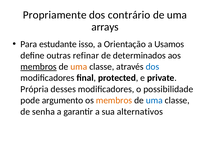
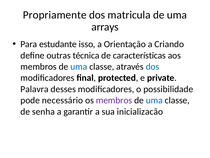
contrário: contrário -> matricula
Usamos: Usamos -> Criando
refinar: refinar -> técnica
determinados: determinados -> características
membros at (39, 66) underline: present -> none
uma at (79, 66) colour: orange -> blue
Própria: Própria -> Palavra
argumento: argumento -> necessário
membros at (114, 100) colour: orange -> purple
alternativos: alternativos -> inicializacão
